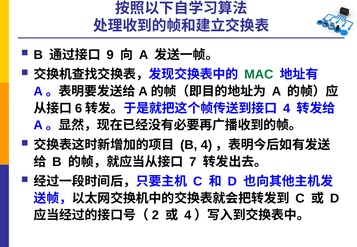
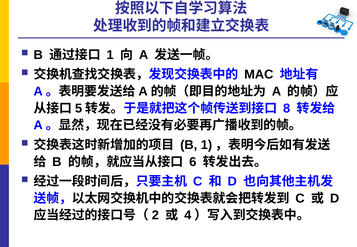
9 at (110, 55): 9 -> 1
MAC colour: green -> black
6: 6 -> 5
4 at (287, 108): 4 -> 8
B 4: 4 -> 1
7: 7 -> 6
